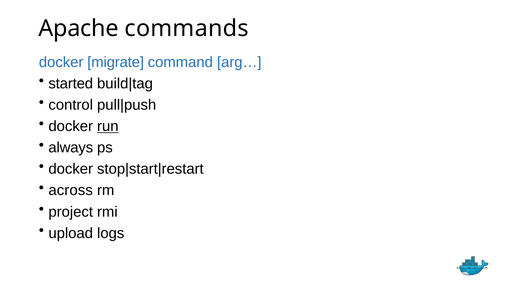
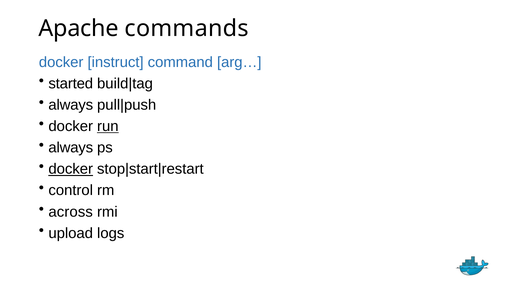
migrate: migrate -> instruct
control at (71, 105): control -> always
docker at (71, 169) underline: none -> present
across: across -> control
project: project -> across
